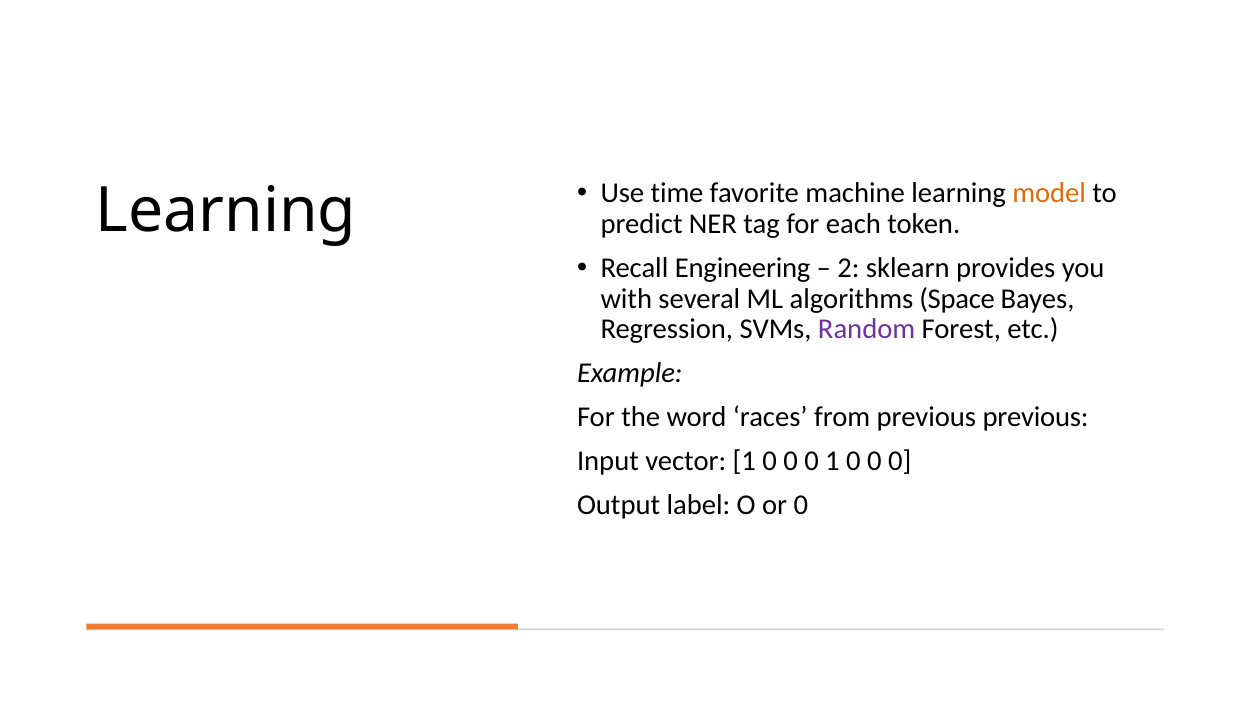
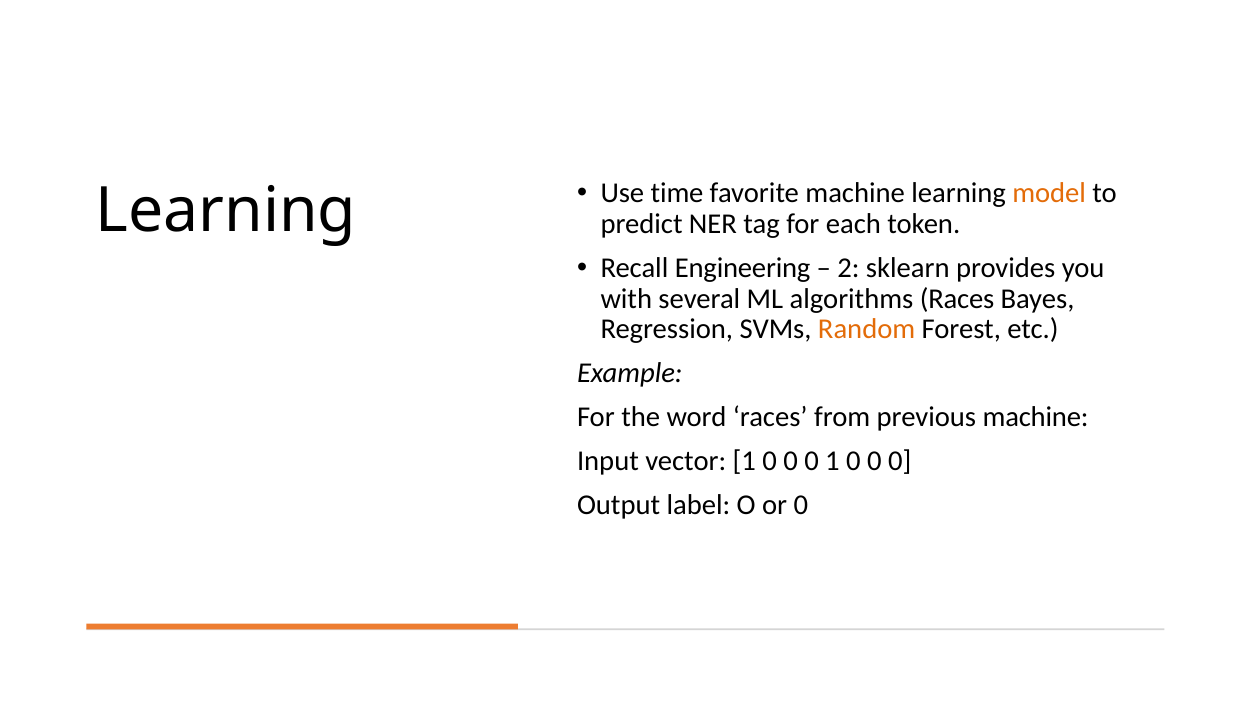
algorithms Space: Space -> Races
Random colour: purple -> orange
previous previous: previous -> machine
